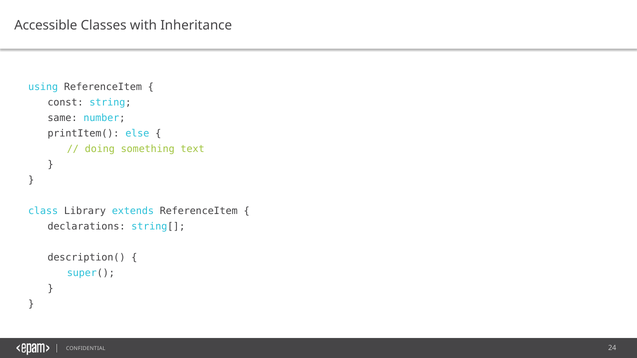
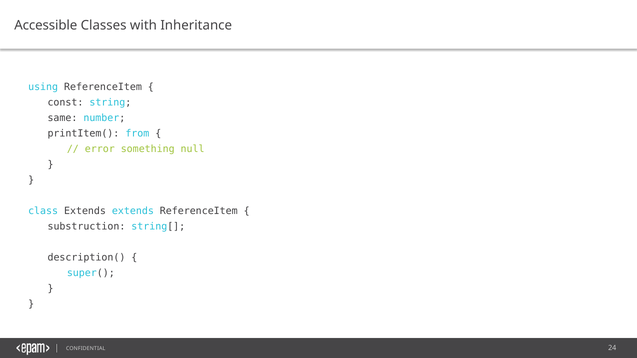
else: else -> from
doing: doing -> error
text: text -> null
class Library: Library -> Extends
declarations: declarations -> substruction
